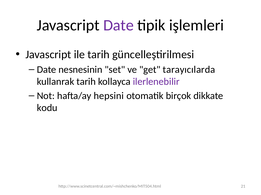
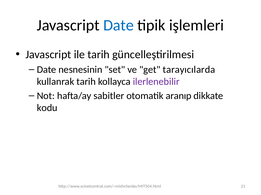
Date at (118, 25) colour: purple -> blue
hepsini: hepsini -> sabitler
birçok: birçok -> aranıp
